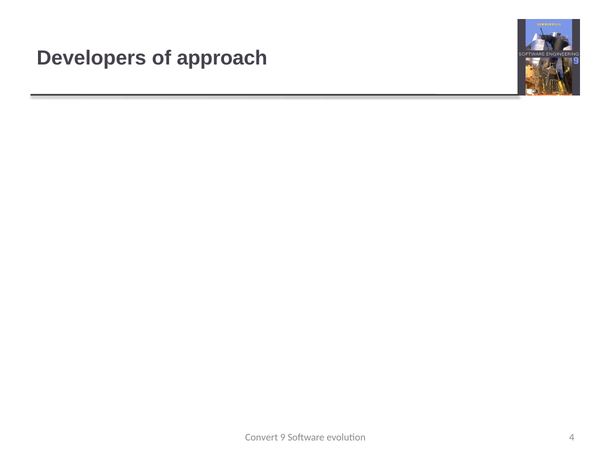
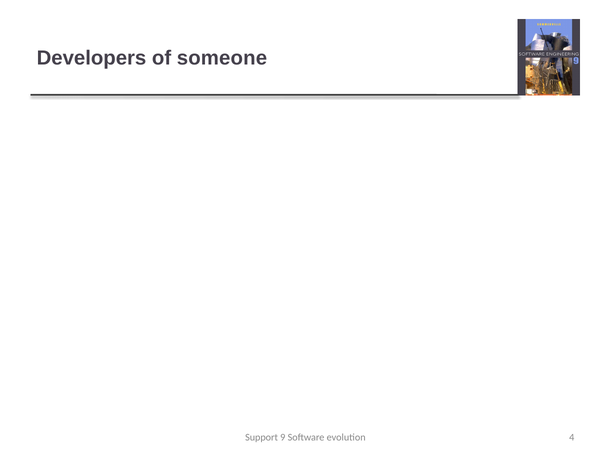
approach: approach -> someone
Convert: Convert -> Support
